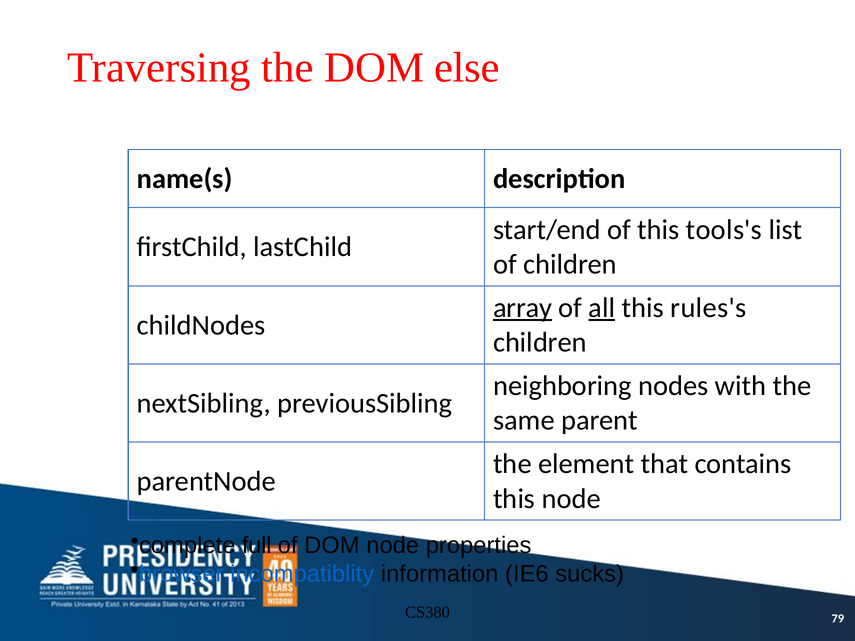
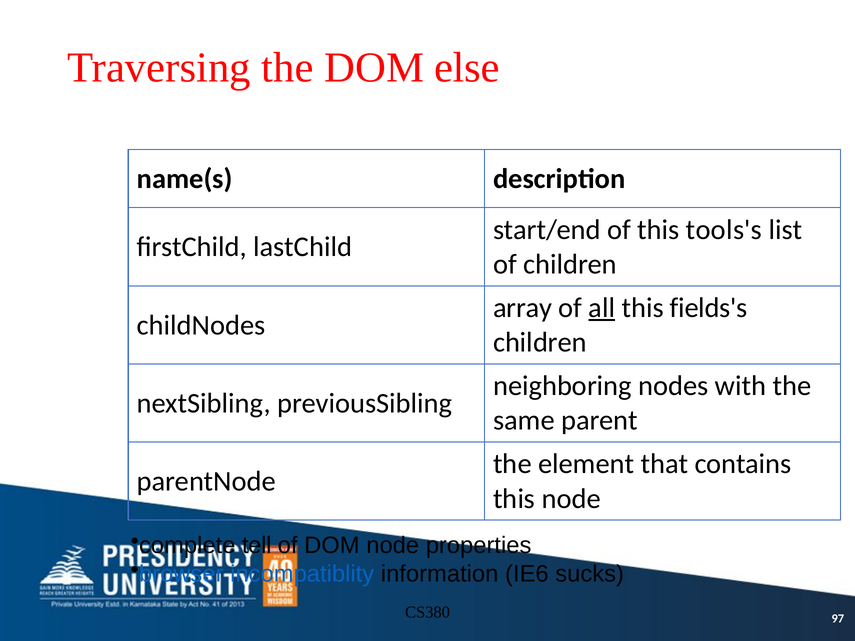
array underline: present -> none
rules's: rules's -> fields's
full: full -> tell
79: 79 -> 97
